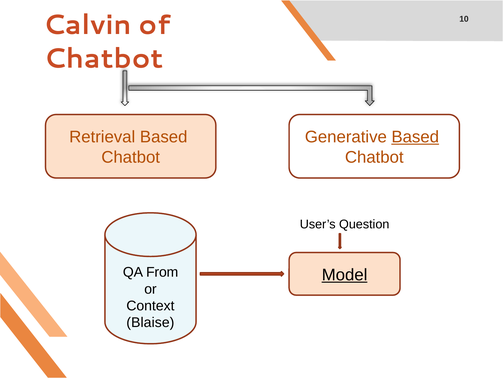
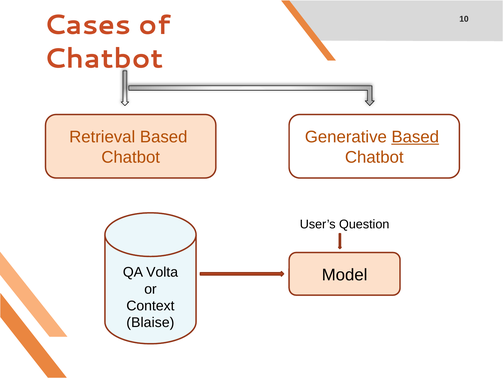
Calvin: Calvin -> Cases
From: From -> Volta
Model underline: present -> none
